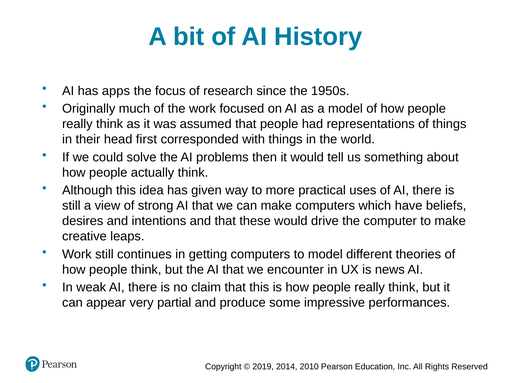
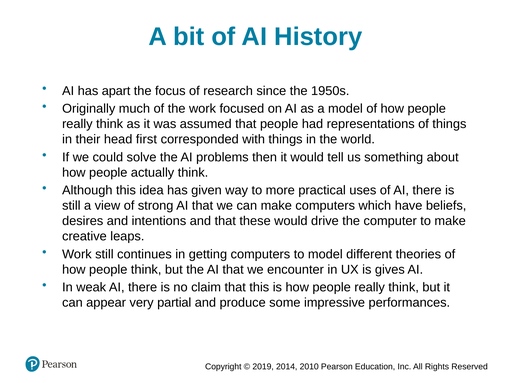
apps: apps -> apart
news: news -> gives
